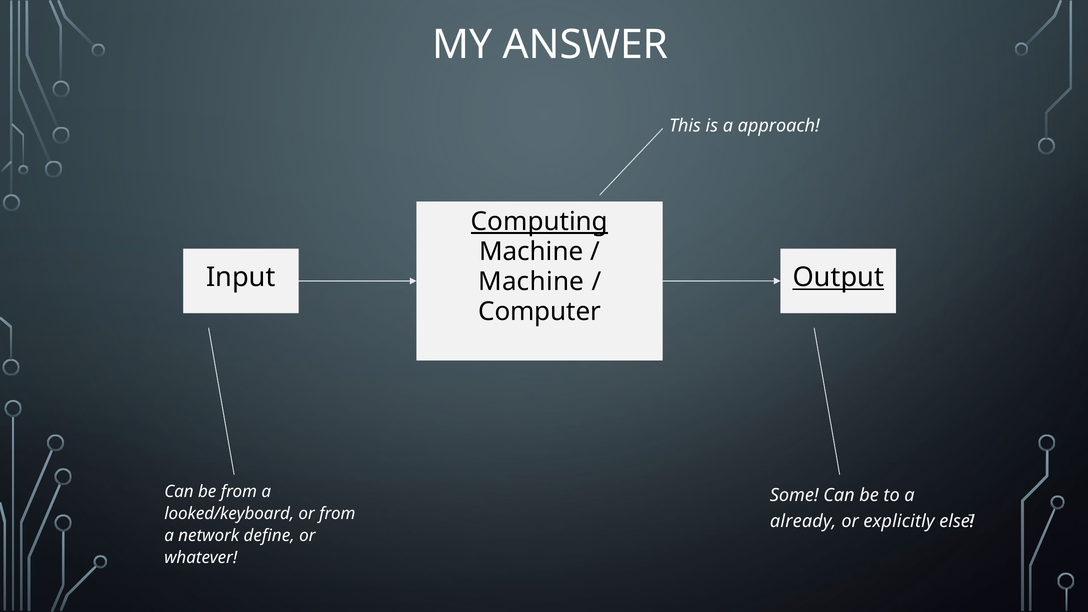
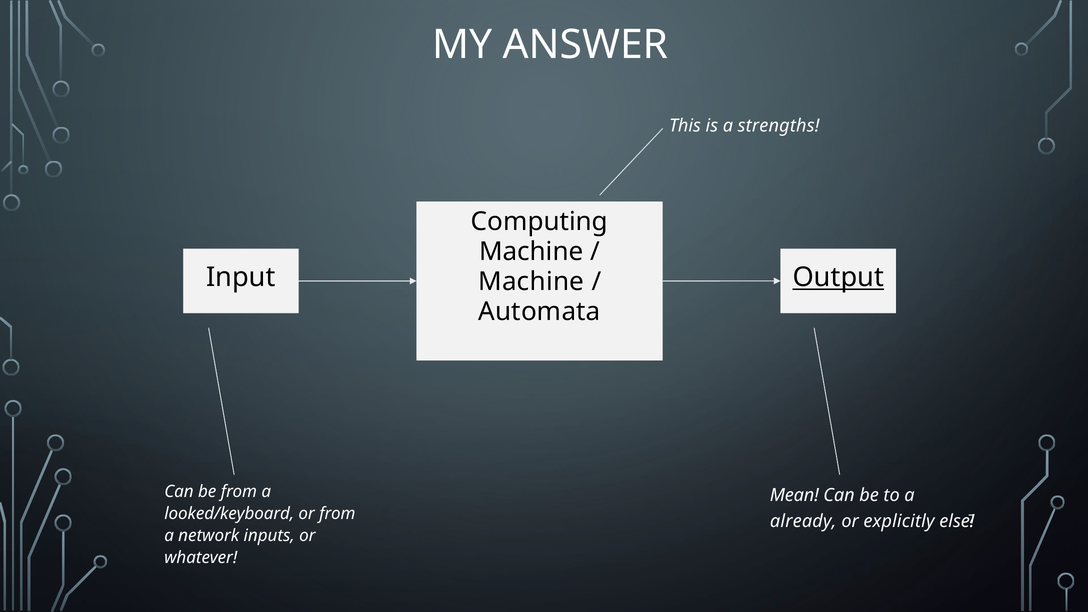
approach: approach -> strengths
Computing underline: present -> none
Computer: Computer -> Automata
Some: Some -> Mean
define: define -> inputs
